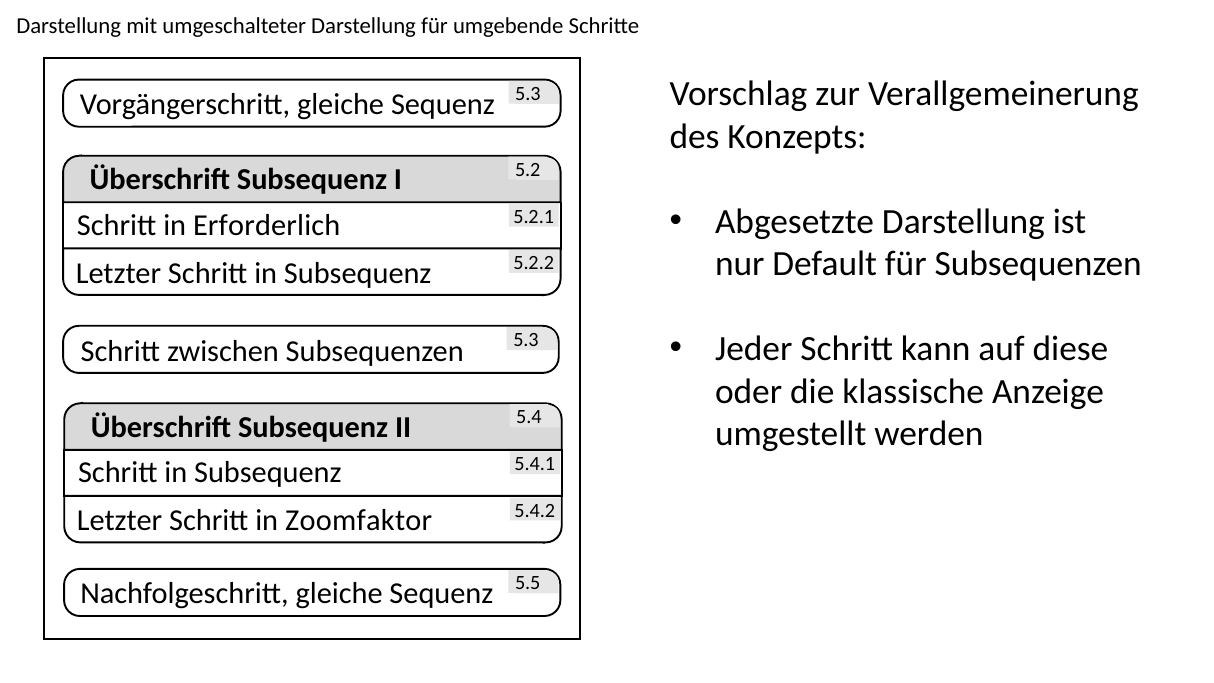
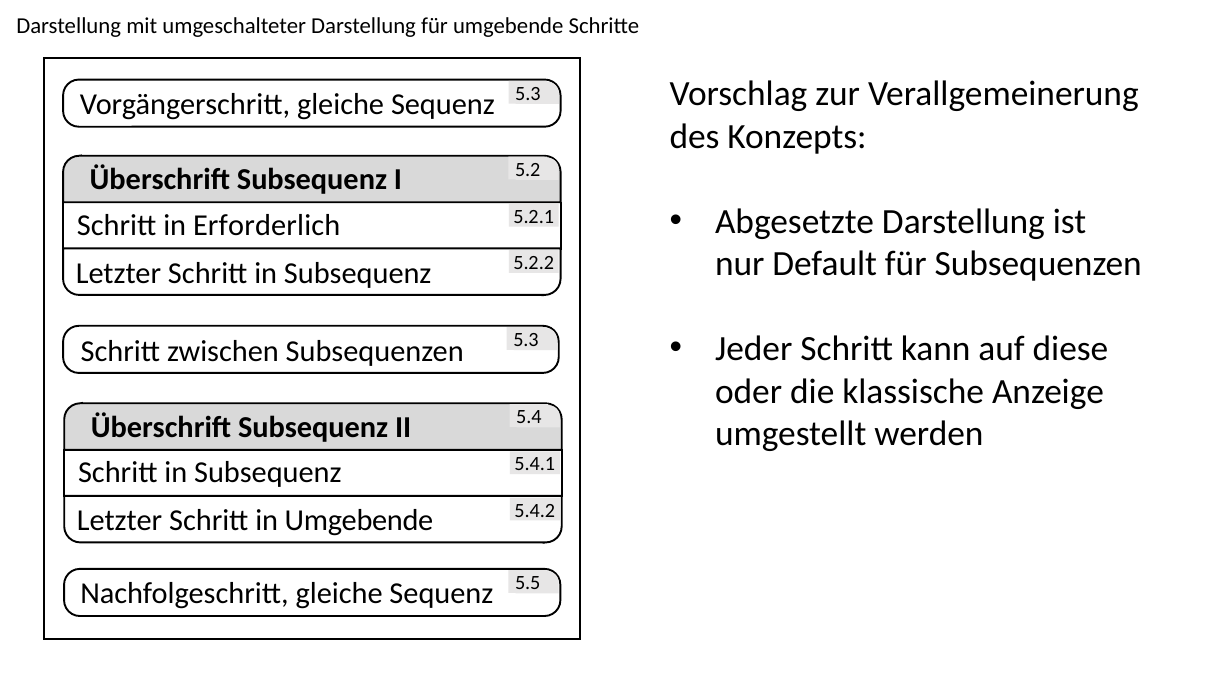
in Zoomfaktor: Zoomfaktor -> Umgebende
